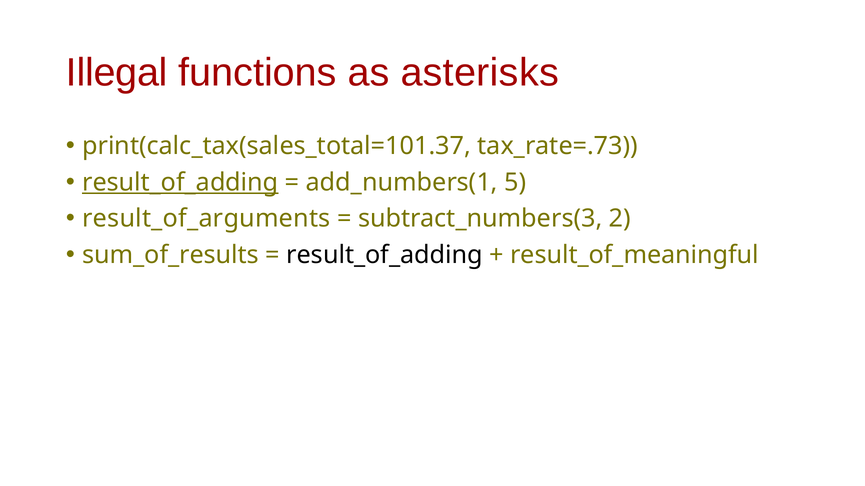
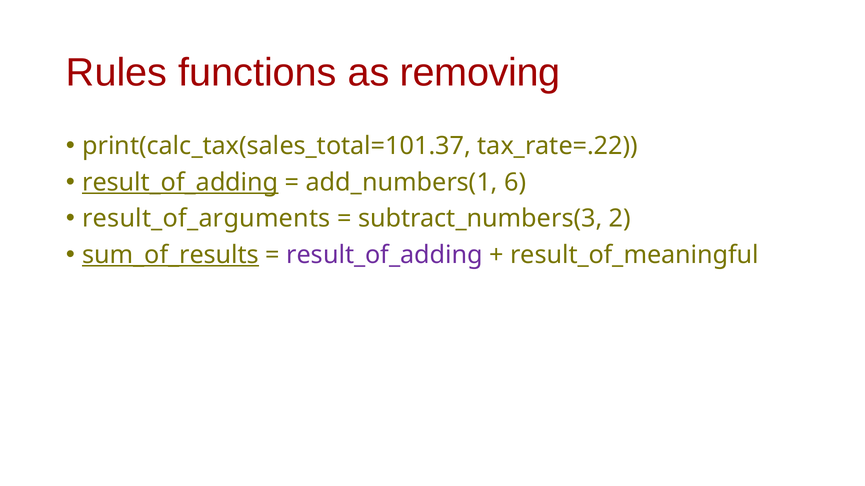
Illegal: Illegal -> Rules
asterisks: asterisks -> removing
tax_rate=.73: tax_rate=.73 -> tax_rate=.22
5: 5 -> 6
sum_of_results underline: none -> present
result_of_adding at (385, 255) colour: black -> purple
